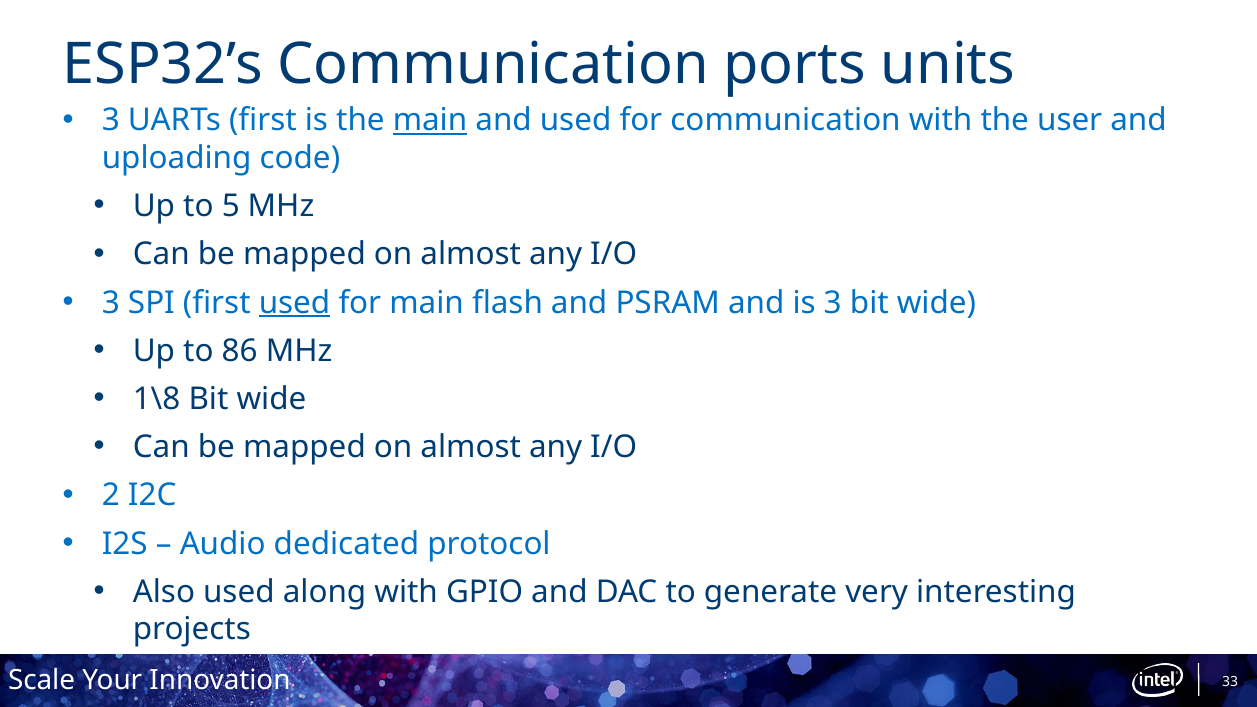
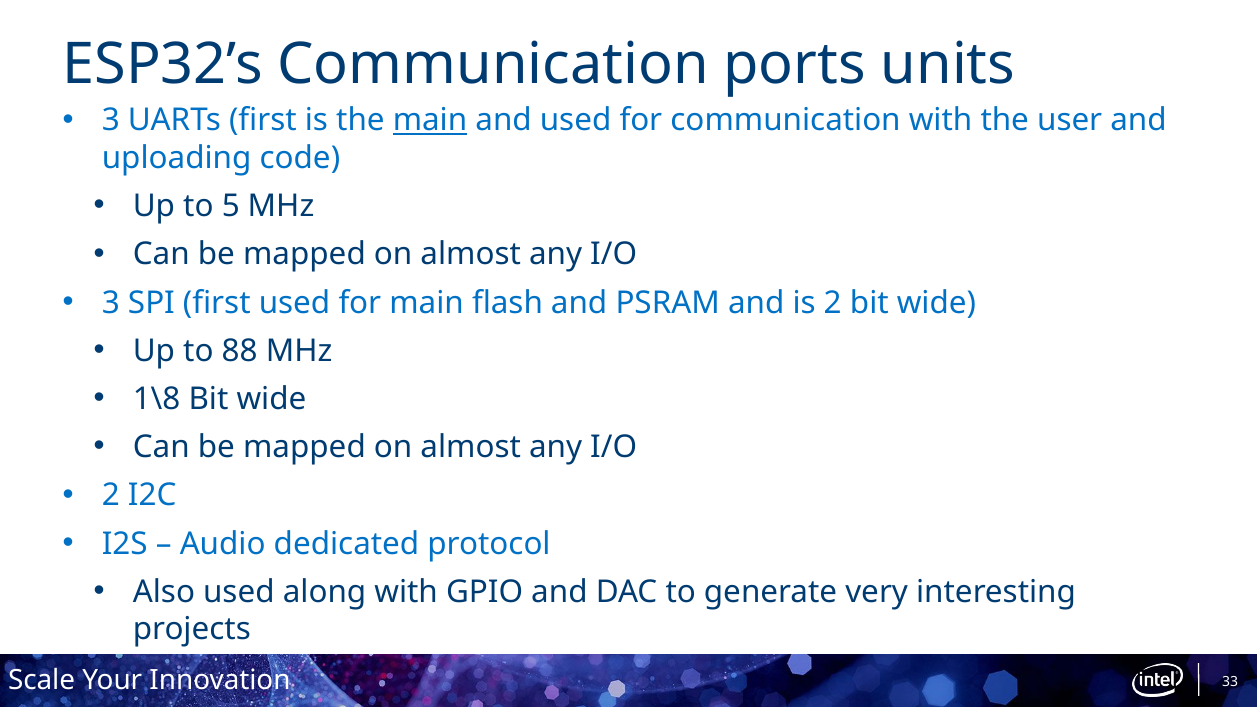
used at (295, 303) underline: present -> none
is 3: 3 -> 2
86: 86 -> 88
